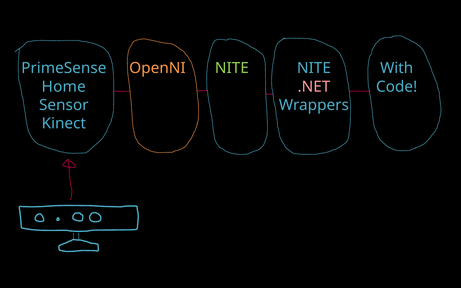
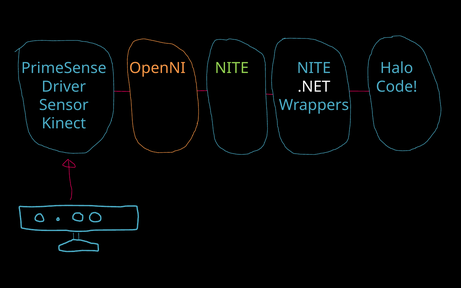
With: With -> Halo
Home: Home -> Driver
.NET colour: pink -> white
